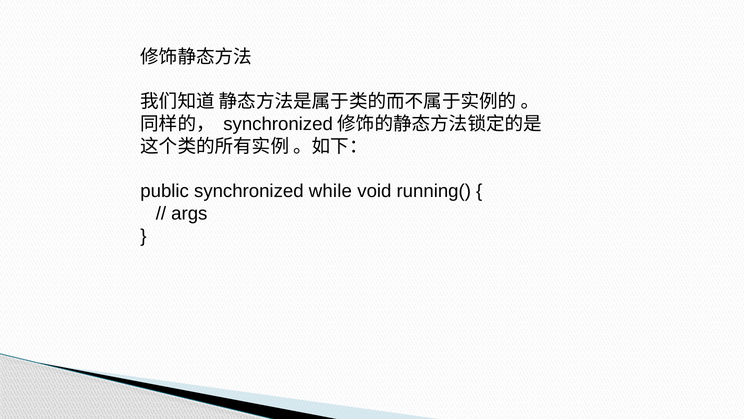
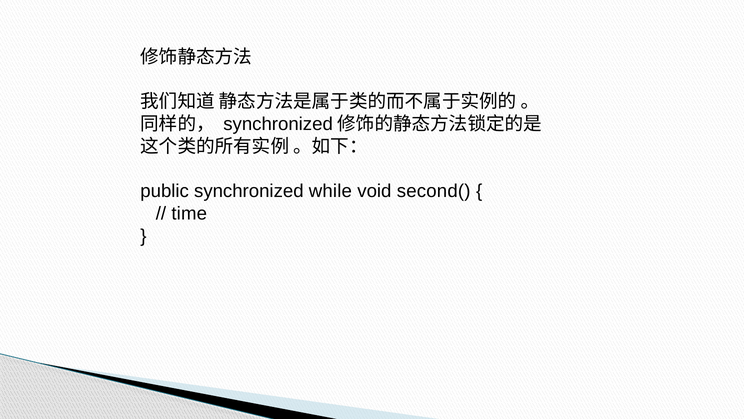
running(: running( -> second(
args: args -> time
